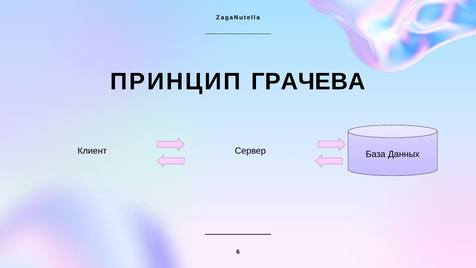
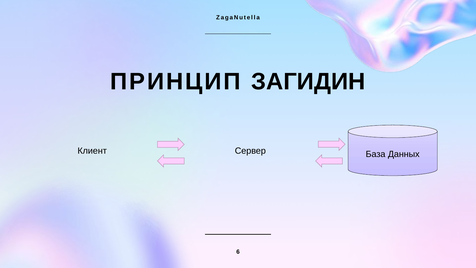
ГРАЧЕВА: ГРАЧЕВА -> ЗАГИДИН
